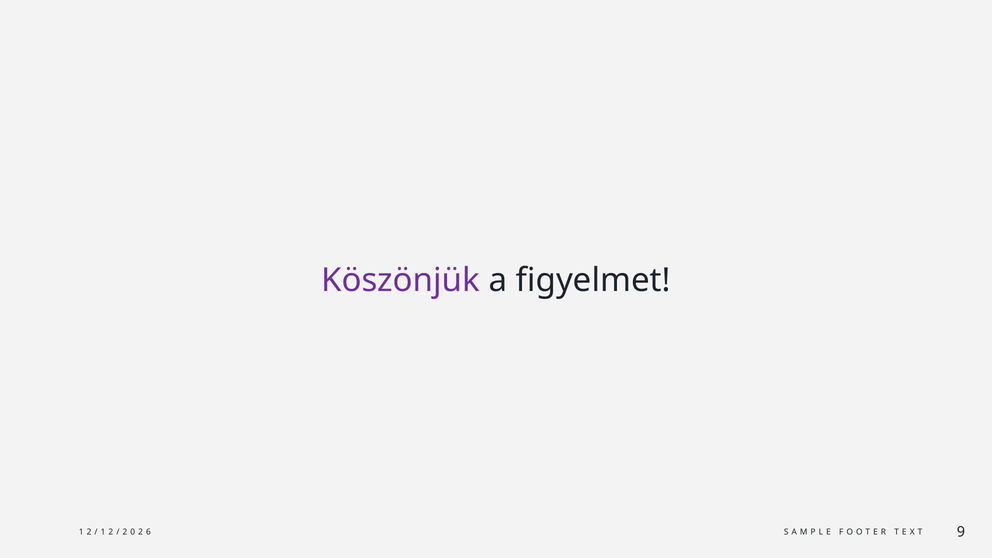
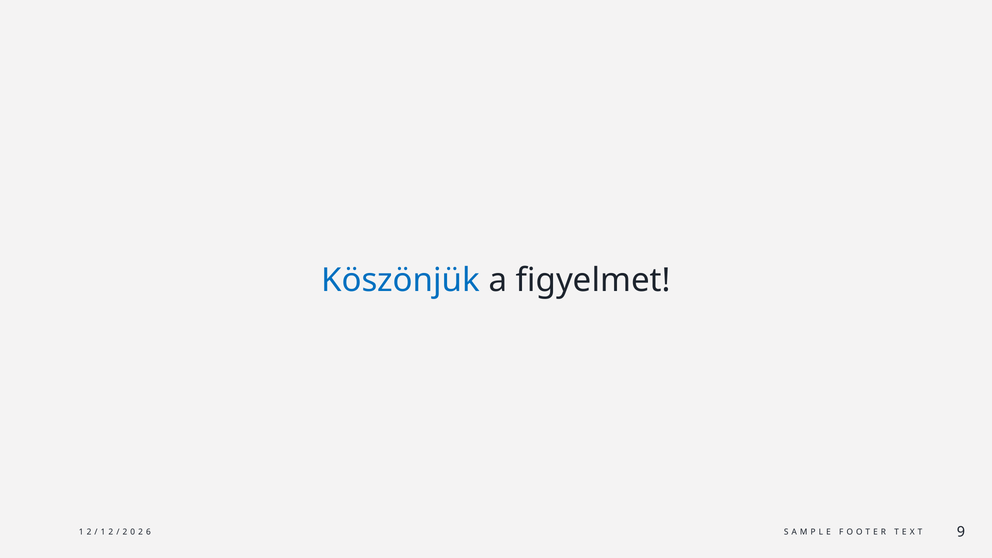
Köszönjük colour: purple -> blue
